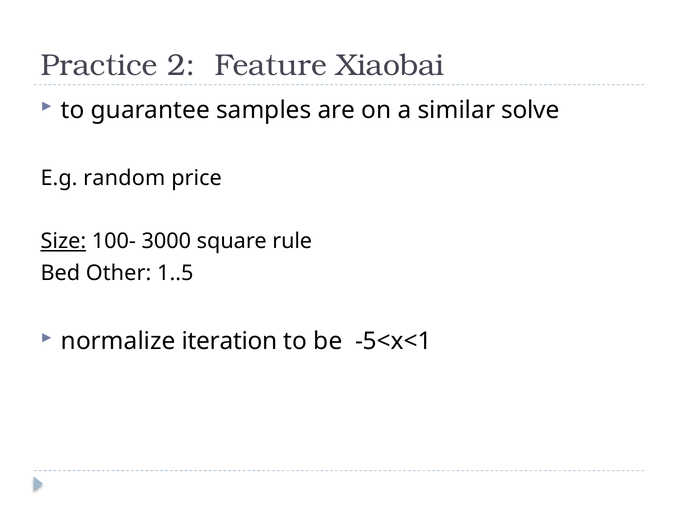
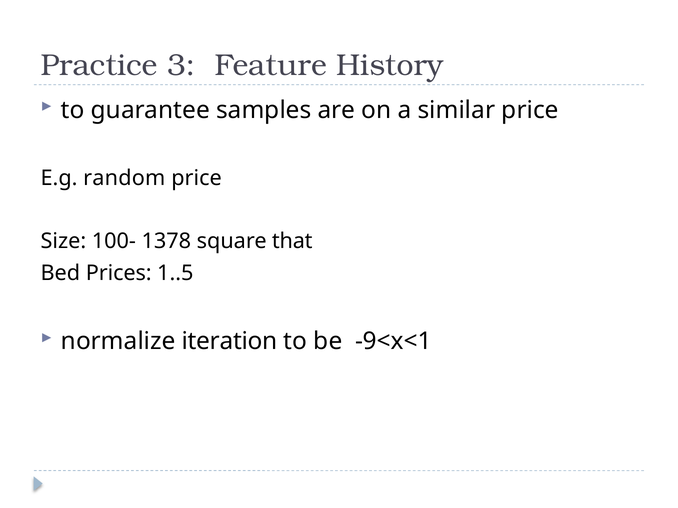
2: 2 -> 3
Xiaobai: Xiaobai -> History
similar solve: solve -> price
Size underline: present -> none
3000: 3000 -> 1378
rule: rule -> that
Other: Other -> Prices
-5<x<1: -5<x<1 -> -9<x<1
